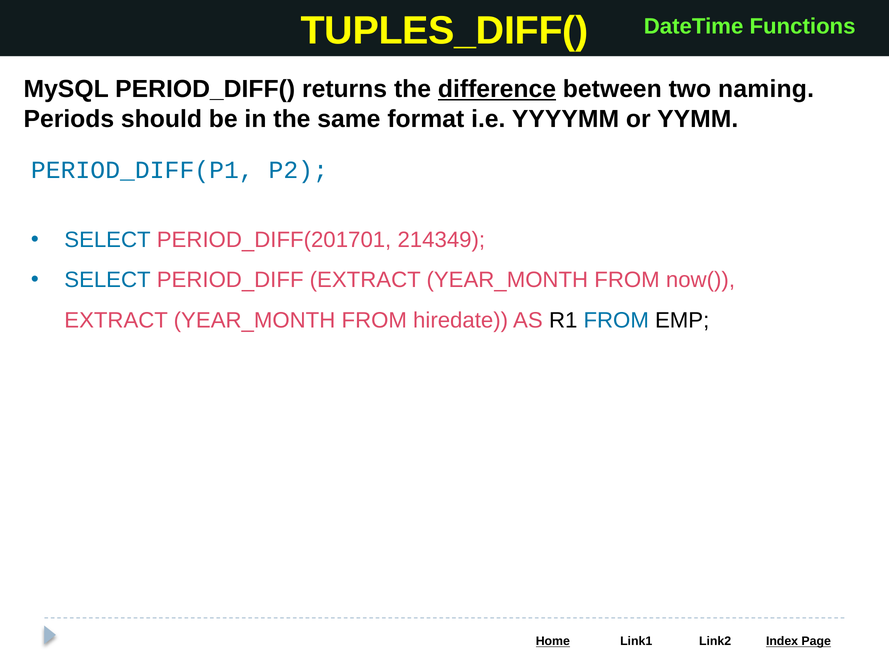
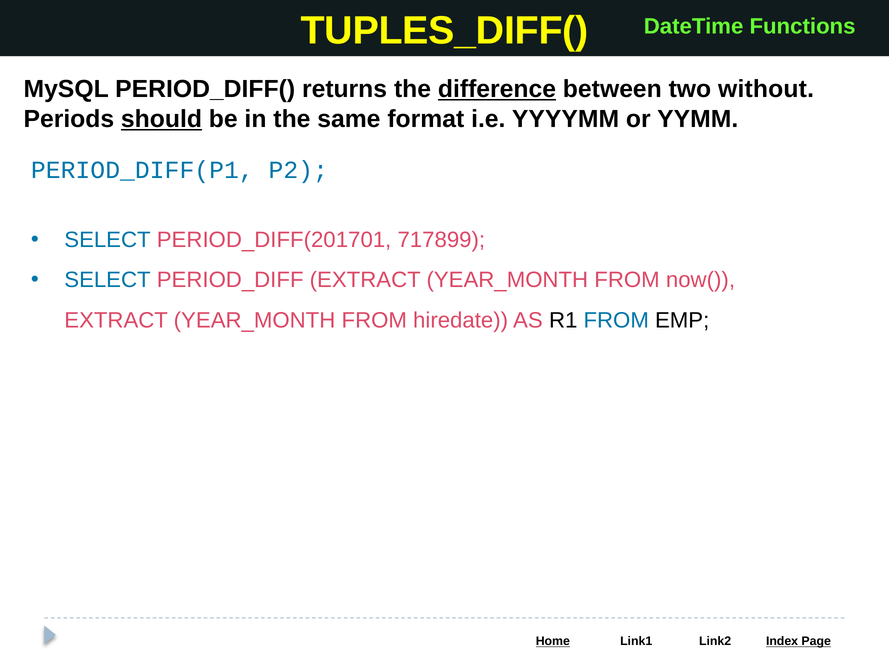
naming: naming -> without
should underline: none -> present
214349: 214349 -> 717899
